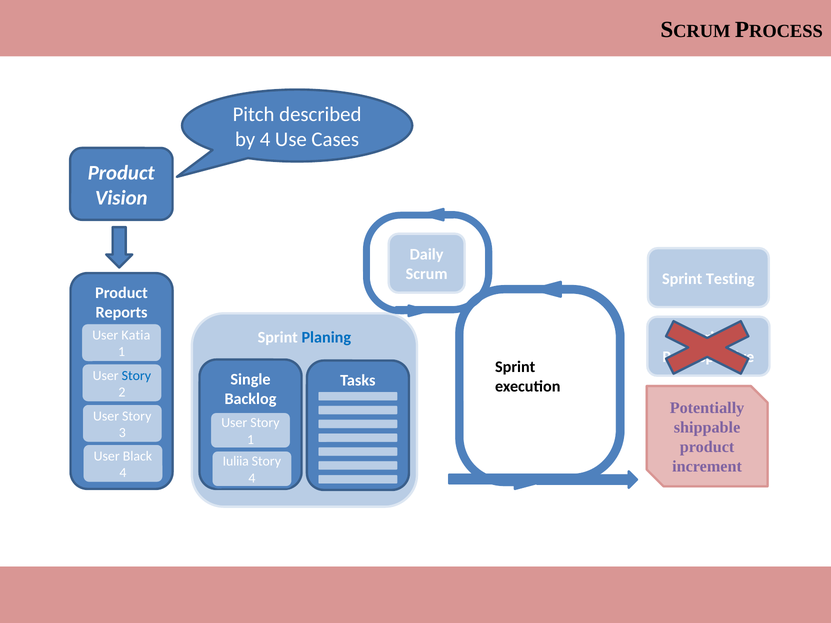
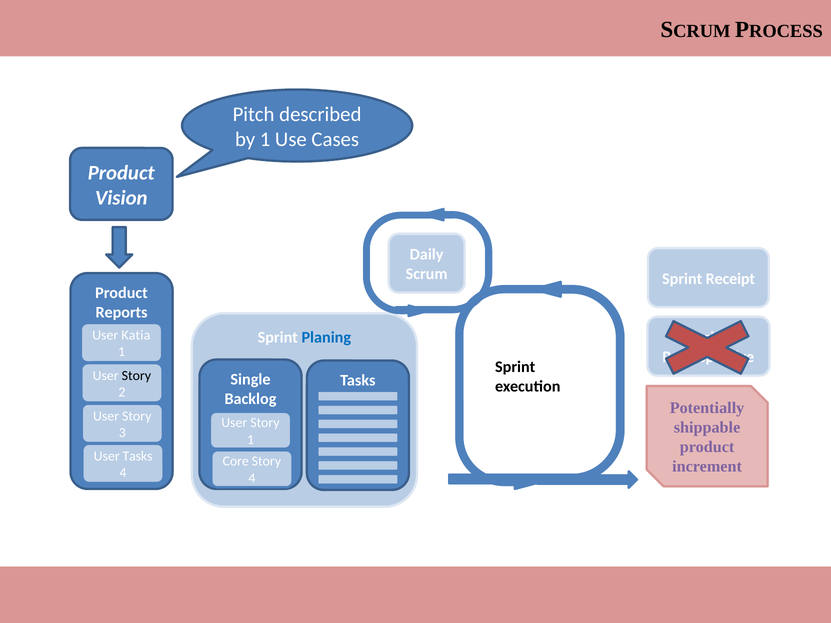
by 4: 4 -> 1
Testing: Testing -> Receipt
Story at (136, 376) colour: blue -> black
User Black: Black -> Tasks
Iuliia at (236, 462): Iuliia -> Core
